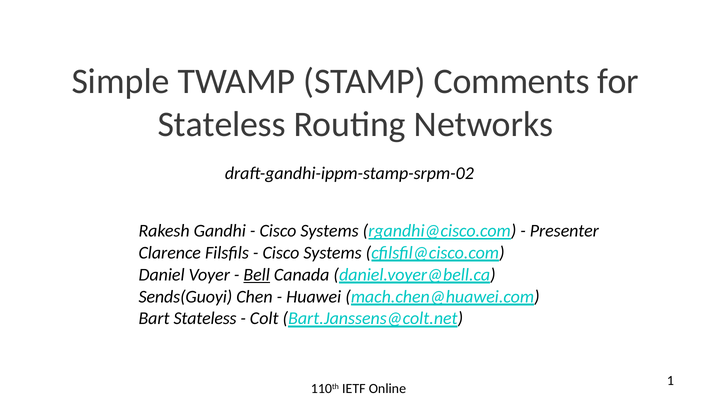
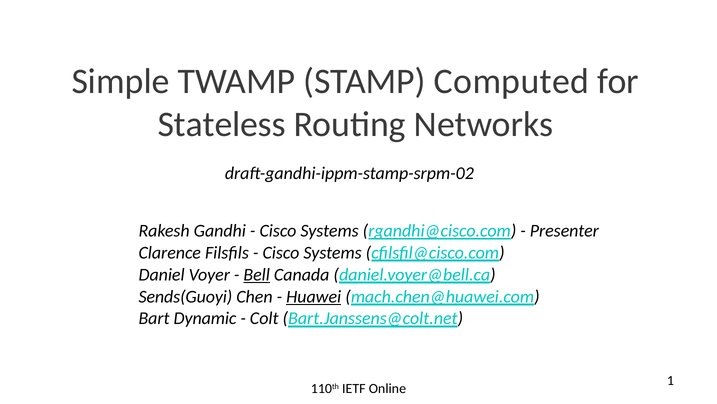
Comments: Comments -> Computed
Huawei underline: none -> present
Bart Stateless: Stateless -> Dynamic
